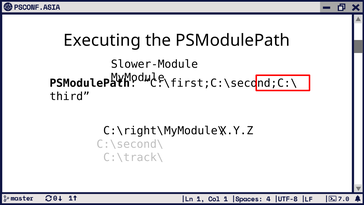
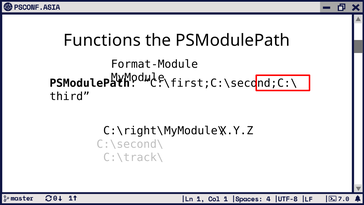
Executing: Executing -> Functions
Slower-Module: Slower-Module -> Format-Module
